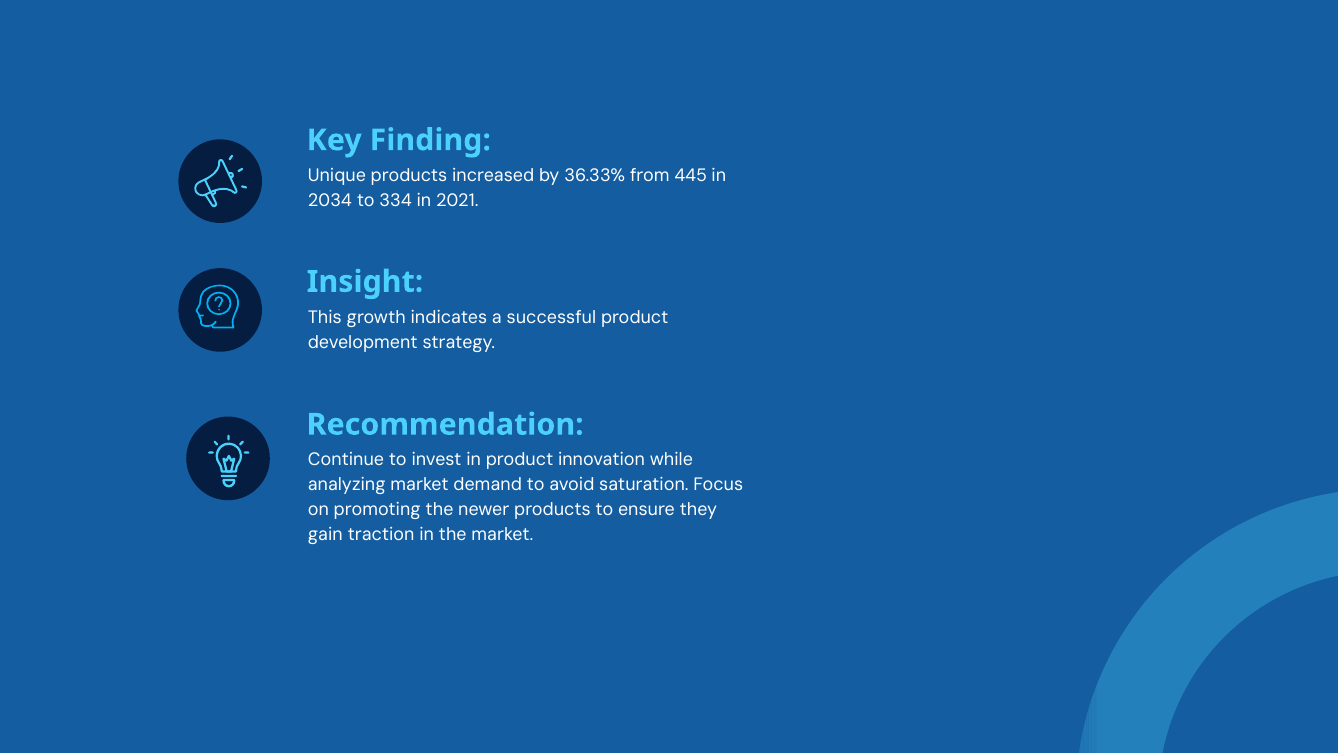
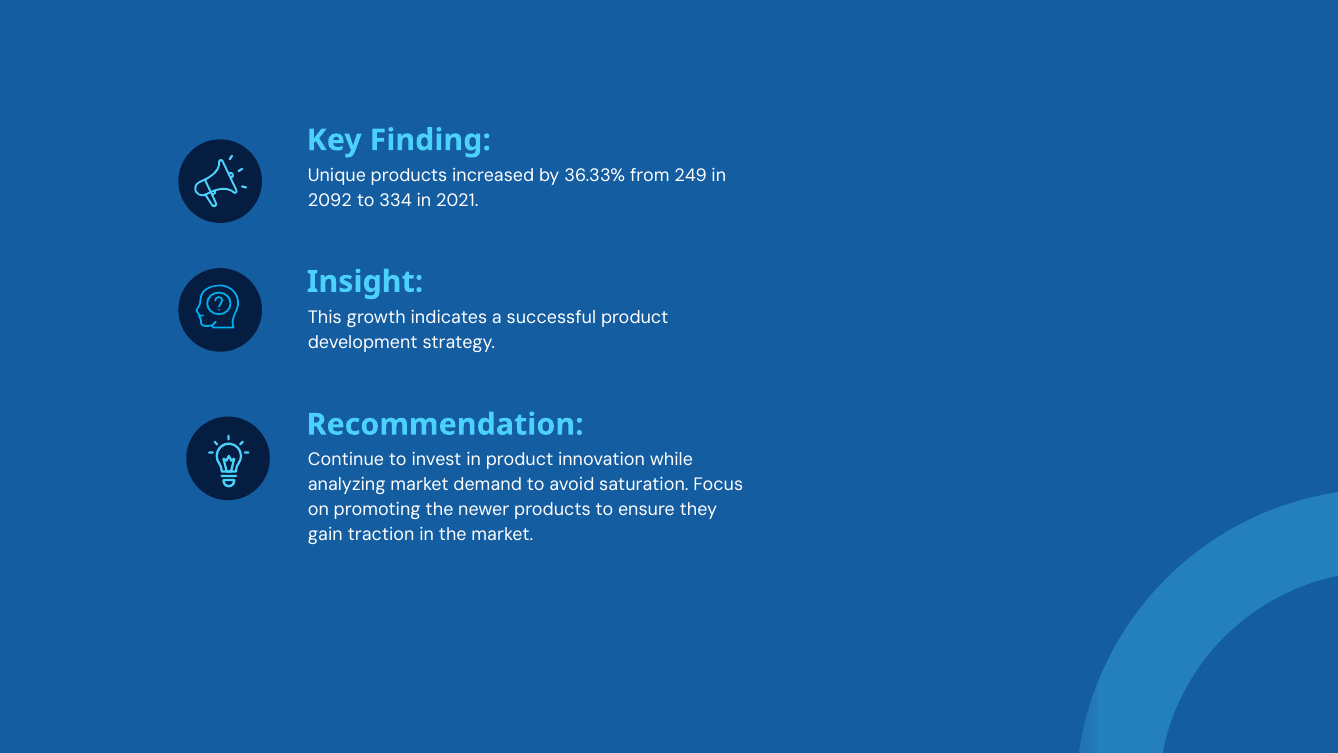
445: 445 -> 249
2034: 2034 -> 2092
